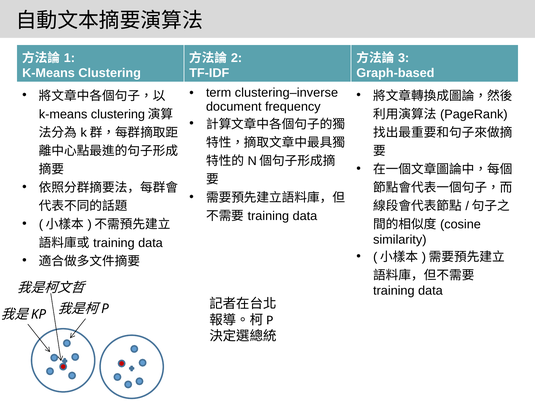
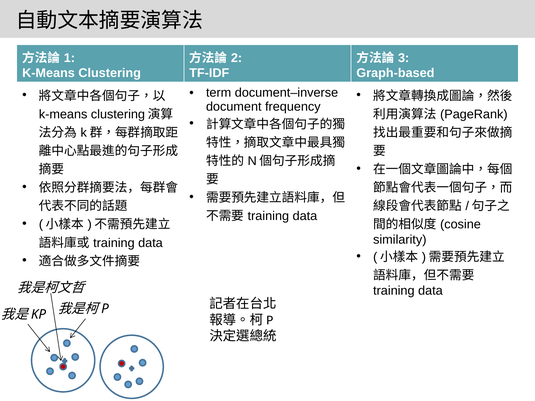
clustering–inverse: clustering–inverse -> document–inverse
